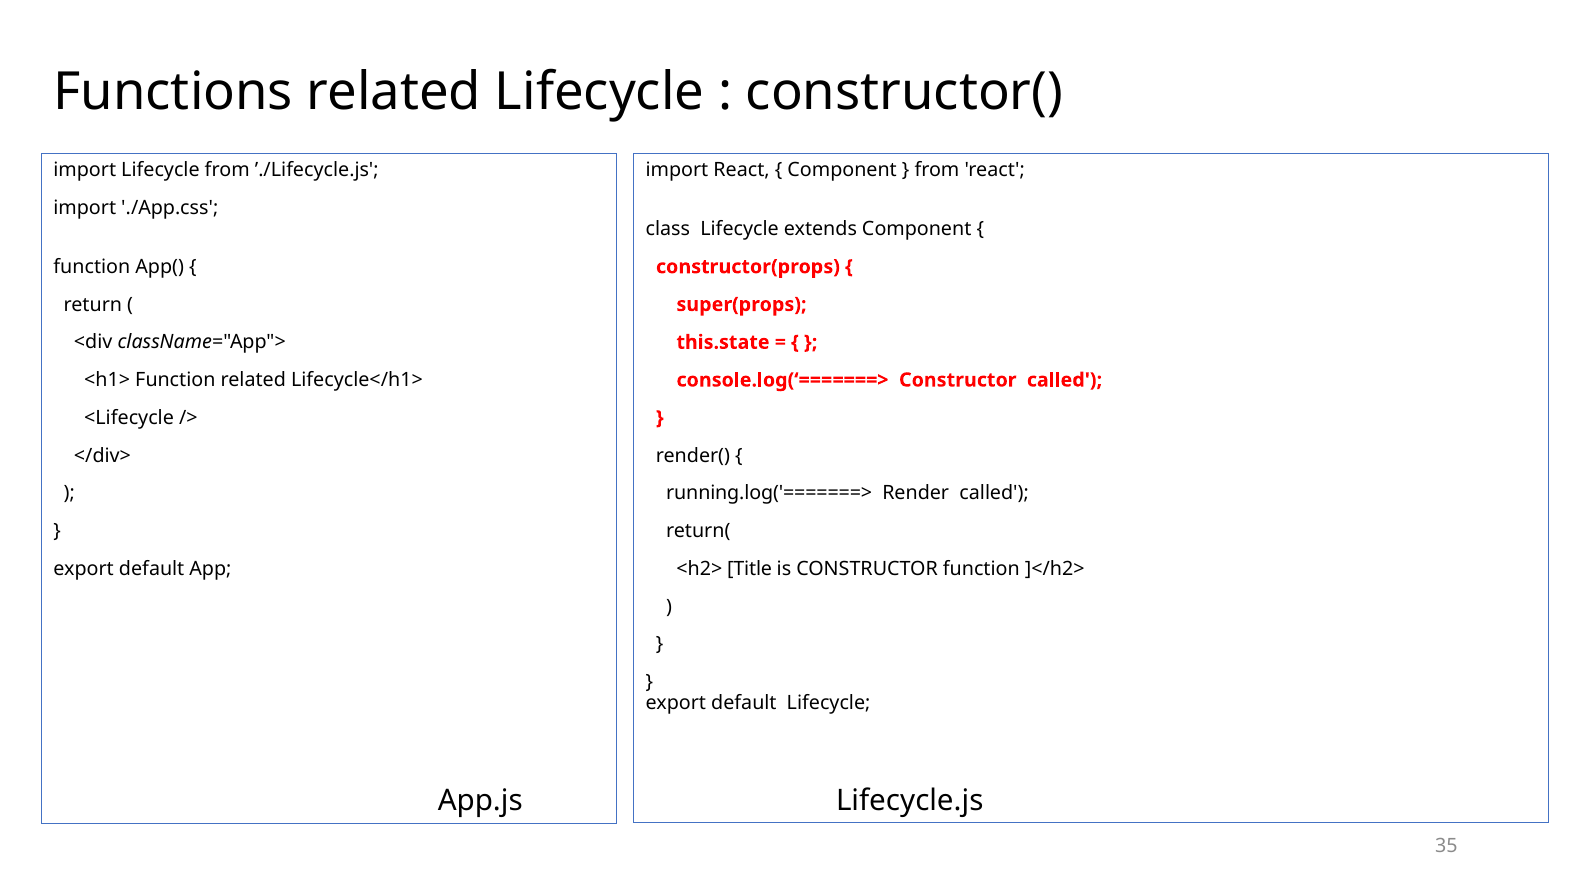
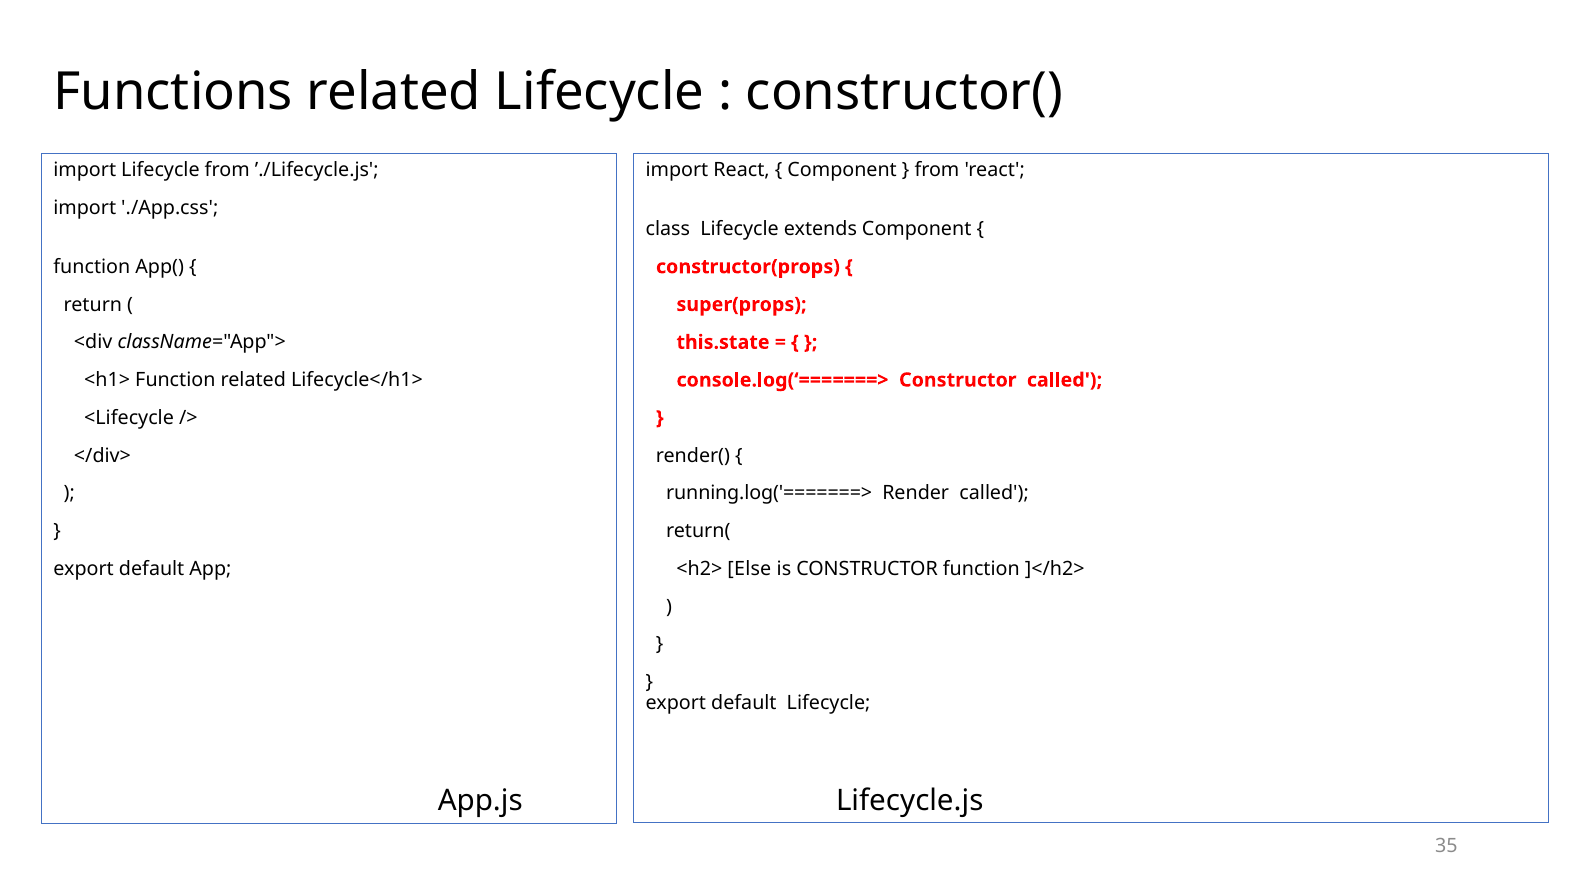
Title: Title -> Else
